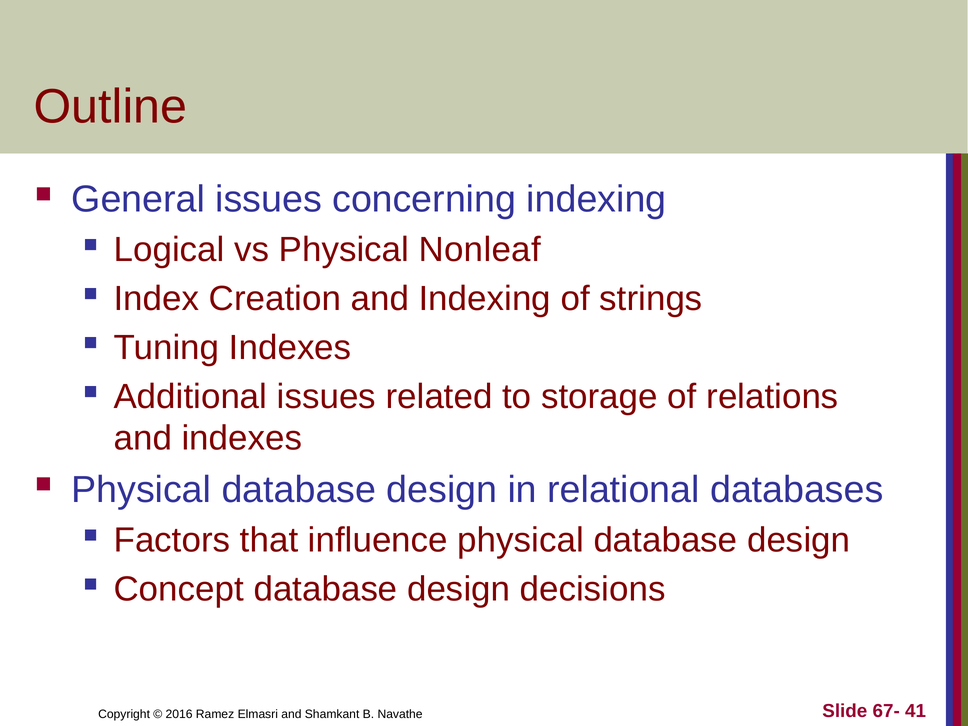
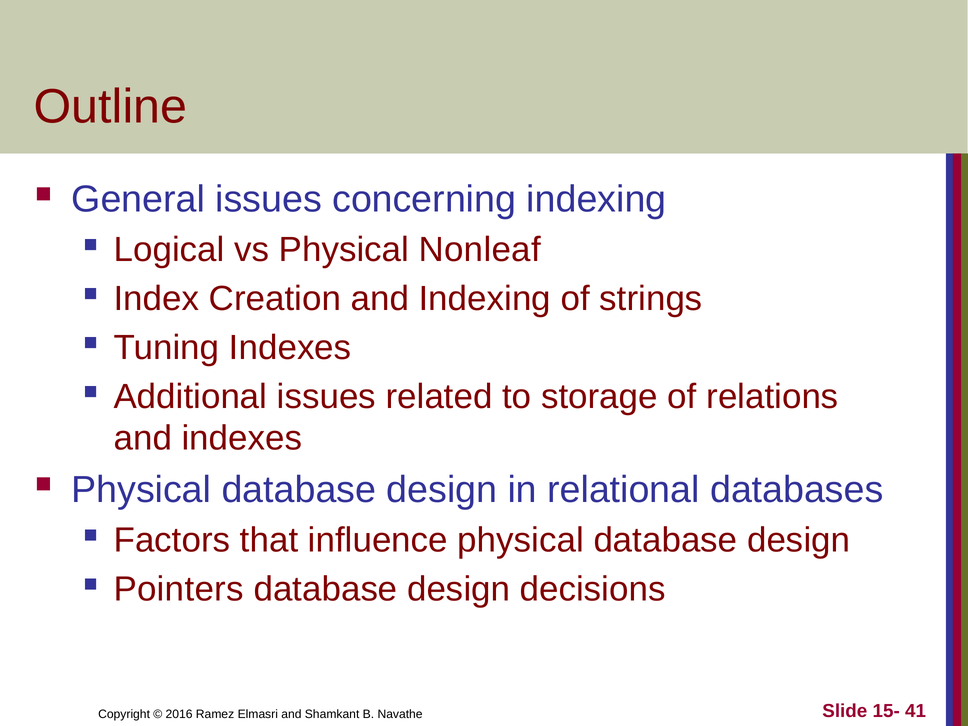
Concept: Concept -> Pointers
67-: 67- -> 15-
